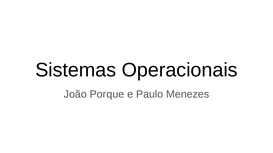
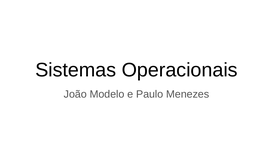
Porque: Porque -> Modelo
